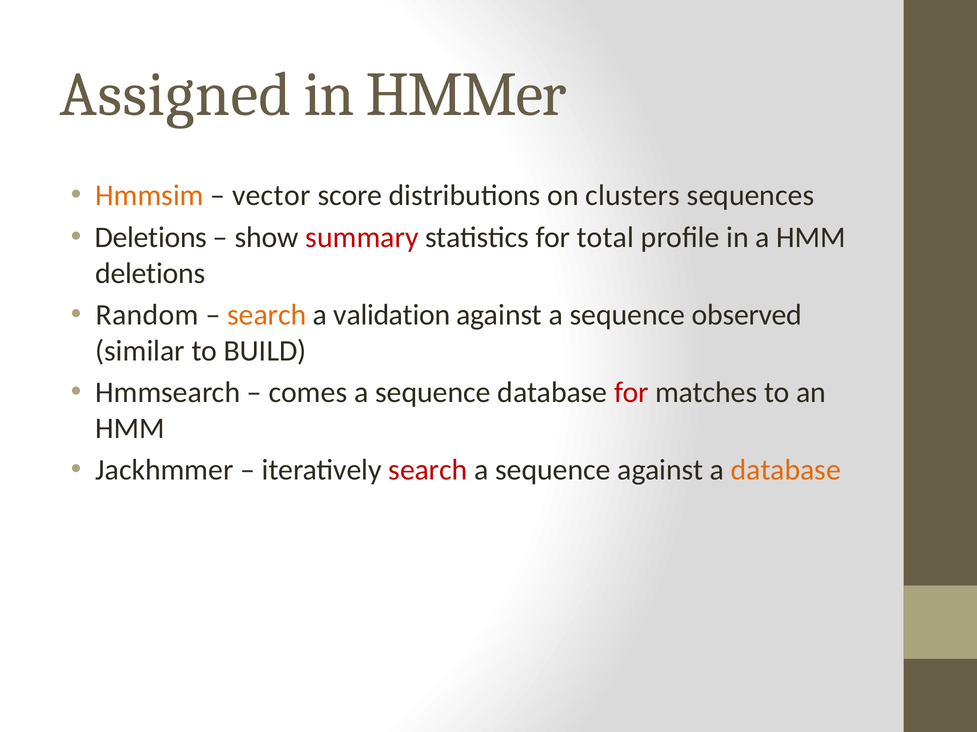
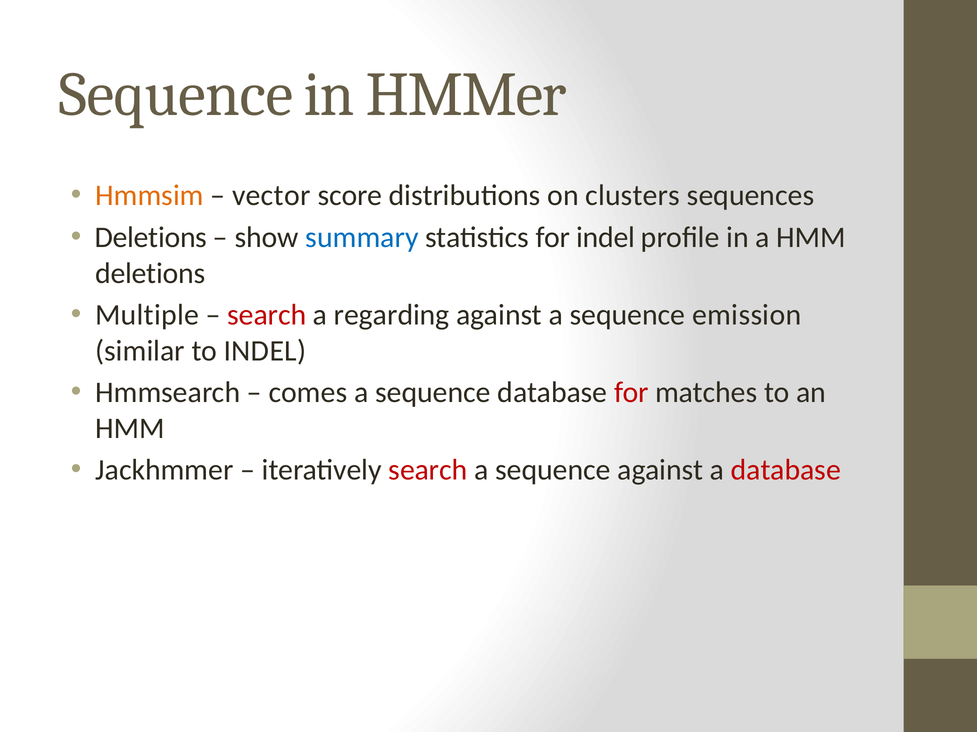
Assigned at (175, 95): Assigned -> Sequence
summary colour: red -> blue
for total: total -> indel
Random: Random -> Multiple
search at (267, 315) colour: orange -> red
validation: validation -> regarding
observed: observed -> emission
to BUILD: BUILD -> INDEL
database at (786, 470) colour: orange -> red
